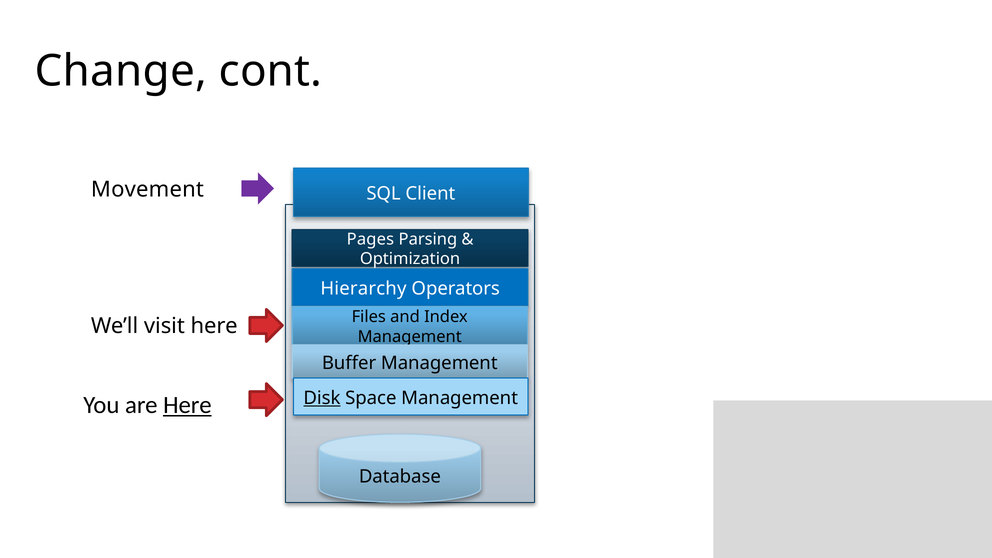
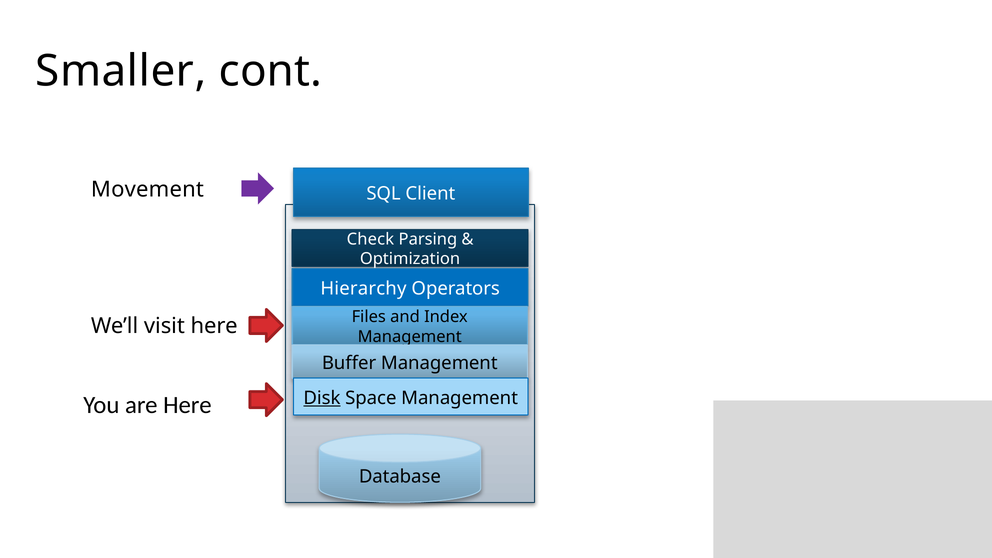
Change: Change -> Smaller
Pages: Pages -> Check
Here at (187, 405) underline: present -> none
